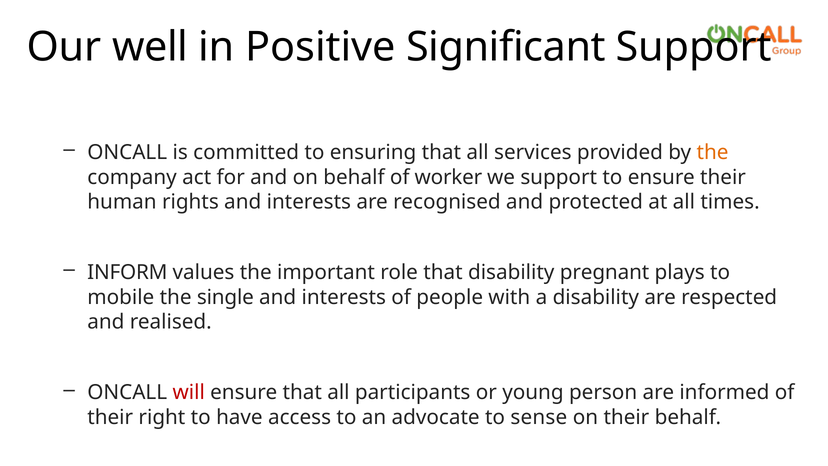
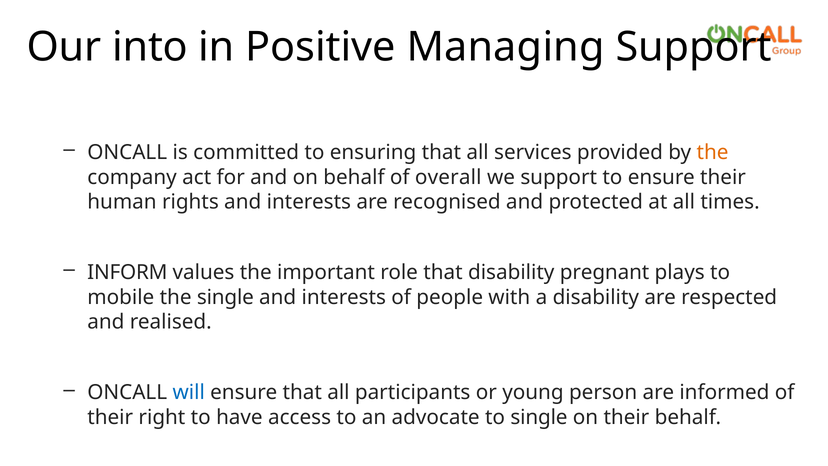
well: well -> into
Significant: Significant -> Managing
worker: worker -> overall
will colour: red -> blue
to sense: sense -> single
